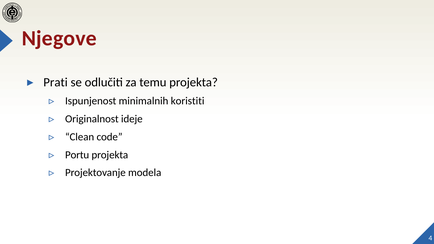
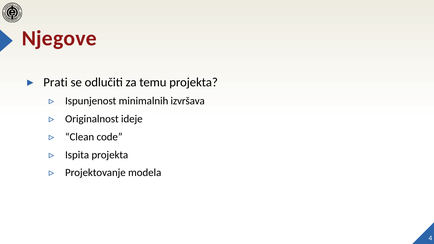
koristiti: koristiti -> izvršava
Portu: Portu -> Ispita
